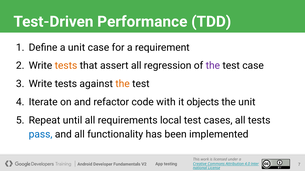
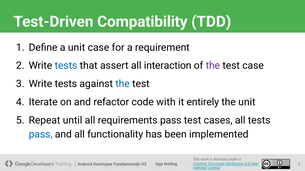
Performance: Performance -> Compatibility
tests at (66, 66) colour: orange -> blue
regression: regression -> interaction
the at (123, 84) colour: orange -> blue
objects: objects -> entirely
requirements local: local -> pass
